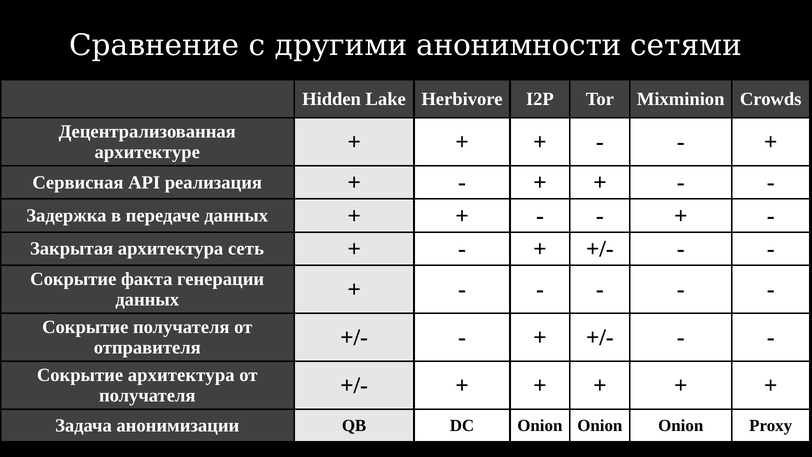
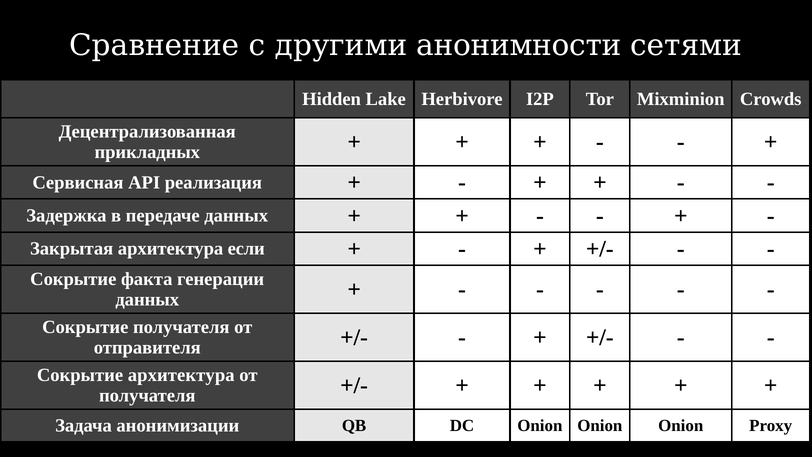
архитектуре: архитектуре -> прикладных
сеть: сеть -> если
